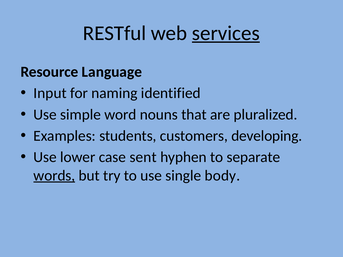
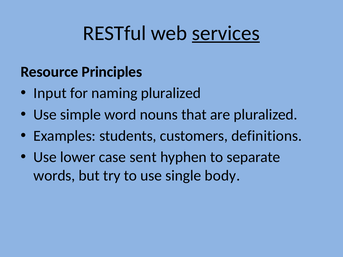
Language: Language -> Principles
naming identified: identified -> pluralized
developing: developing -> definitions
words underline: present -> none
